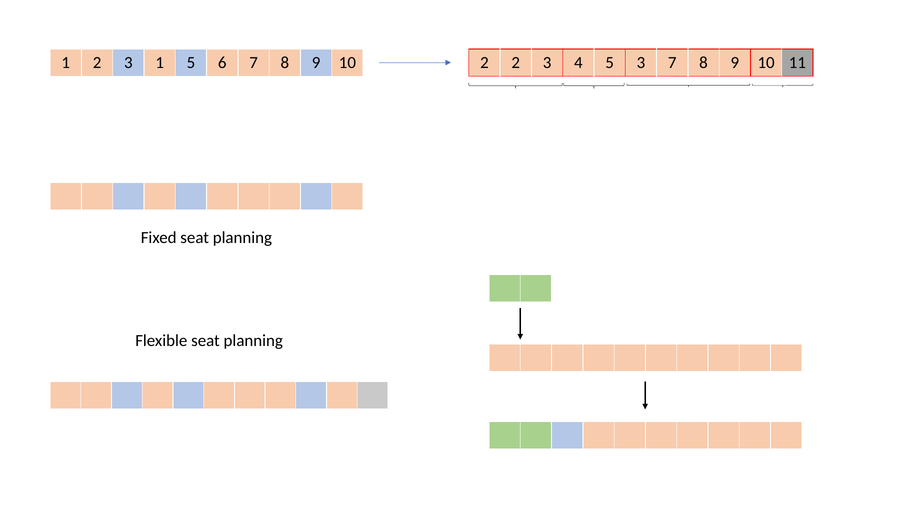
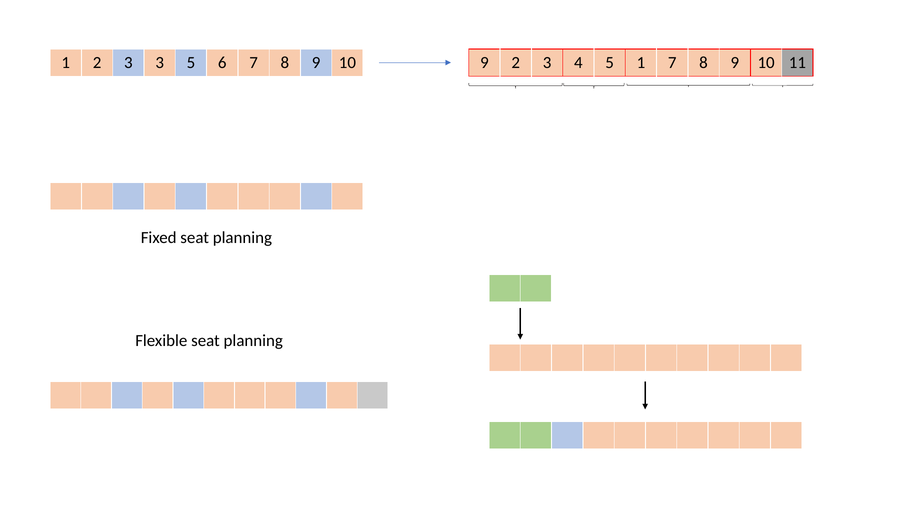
3 1: 1 -> 3
10 2: 2 -> 9
5 3: 3 -> 1
